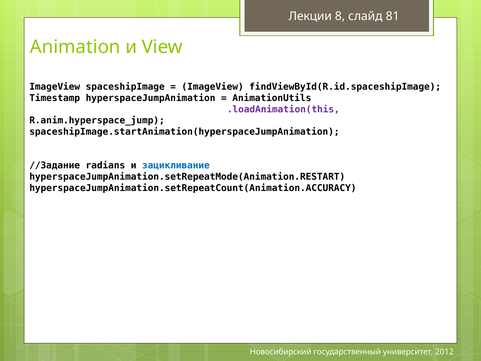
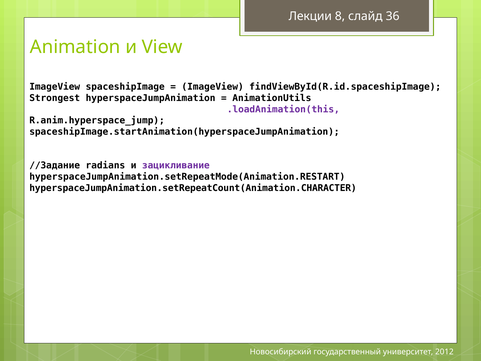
81: 81 -> 36
Timestamp: Timestamp -> Strongest
зацикливание colour: blue -> purple
hyperspaceJumpAnimation.setRepeatCount(Animation.ACCURACY: hyperspaceJumpAnimation.setRepeatCount(Animation.ACCURACY -> hyperspaceJumpAnimation.setRepeatCount(Animation.CHARACTER
